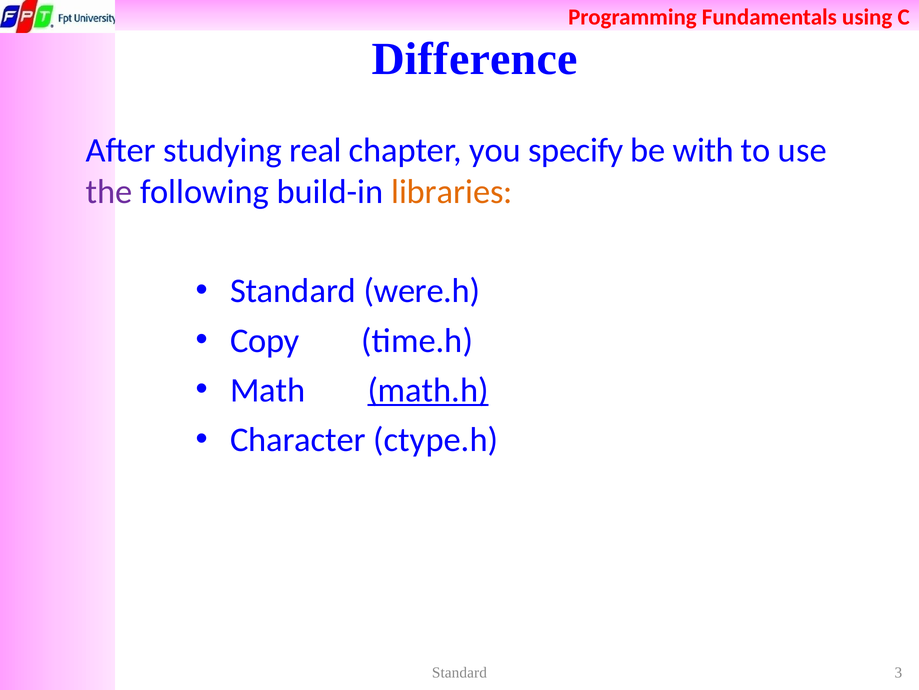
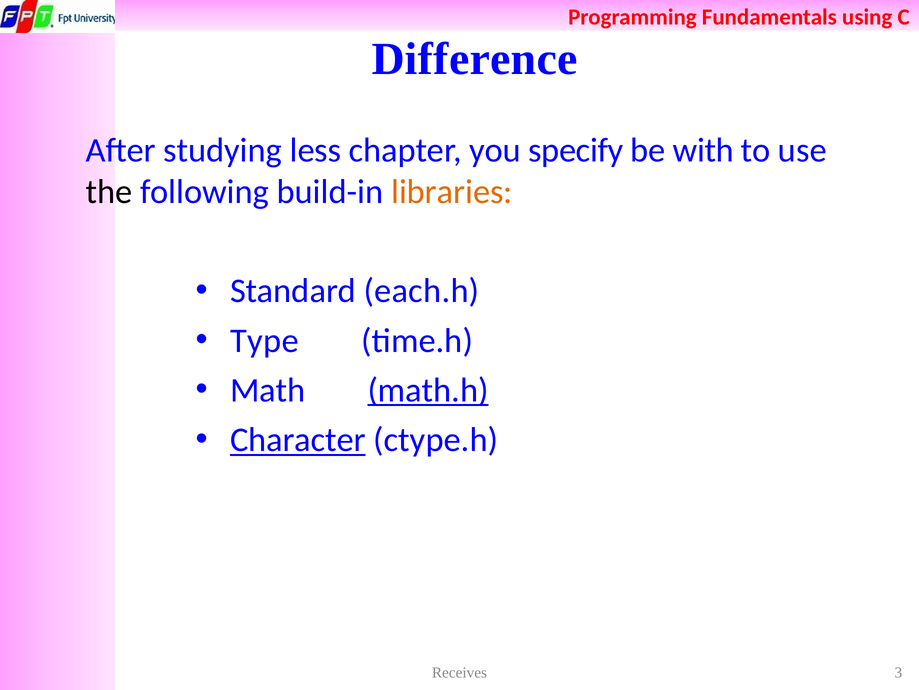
real: real -> less
the colour: purple -> black
were.h: were.h -> each.h
Copy: Copy -> Type
Character underline: none -> present
Standard at (459, 672): Standard -> Receives
